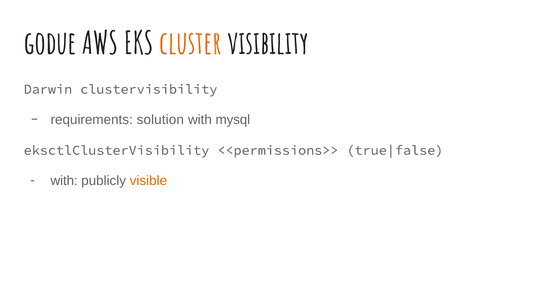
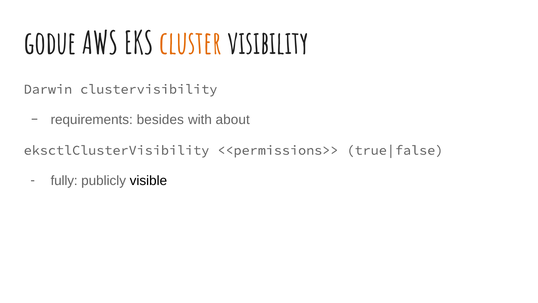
solution: solution -> besides
mysql: mysql -> about
with at (64, 181): with -> fully
visible colour: orange -> black
